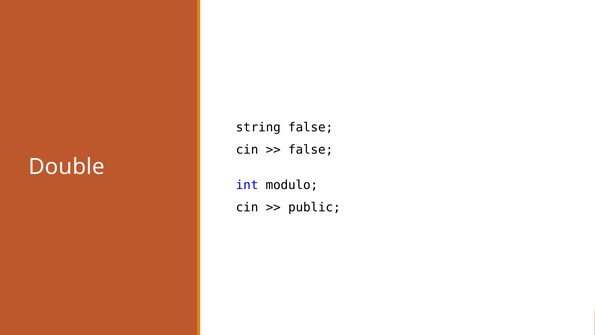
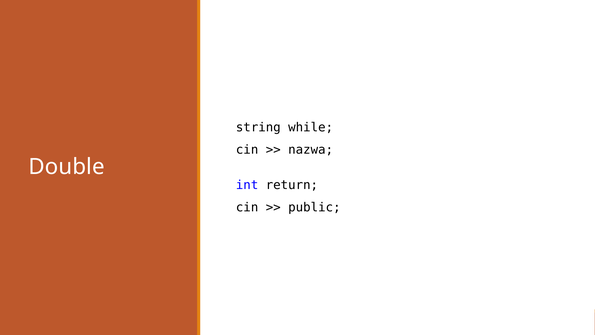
string false: false -> while
false at (311, 150): false -> nazwa
modulo: modulo -> return
